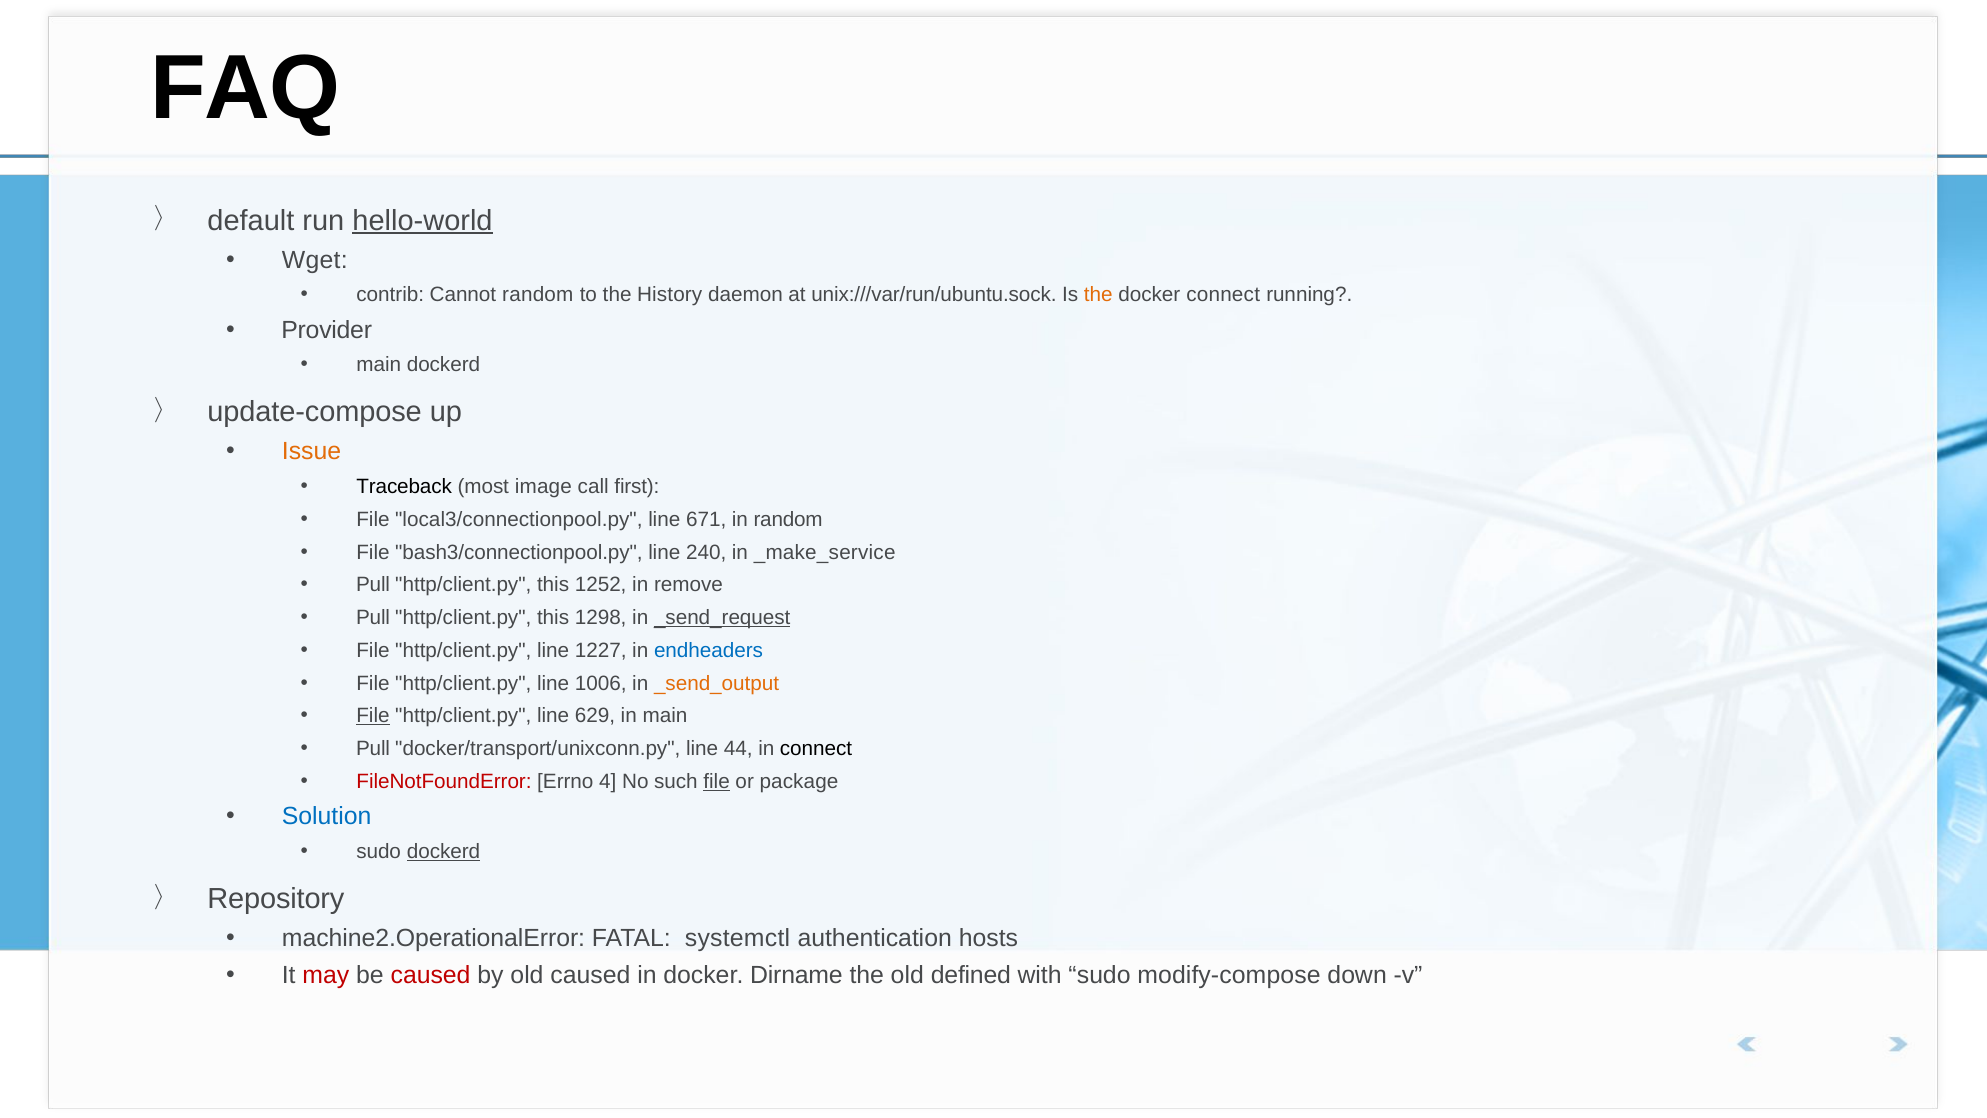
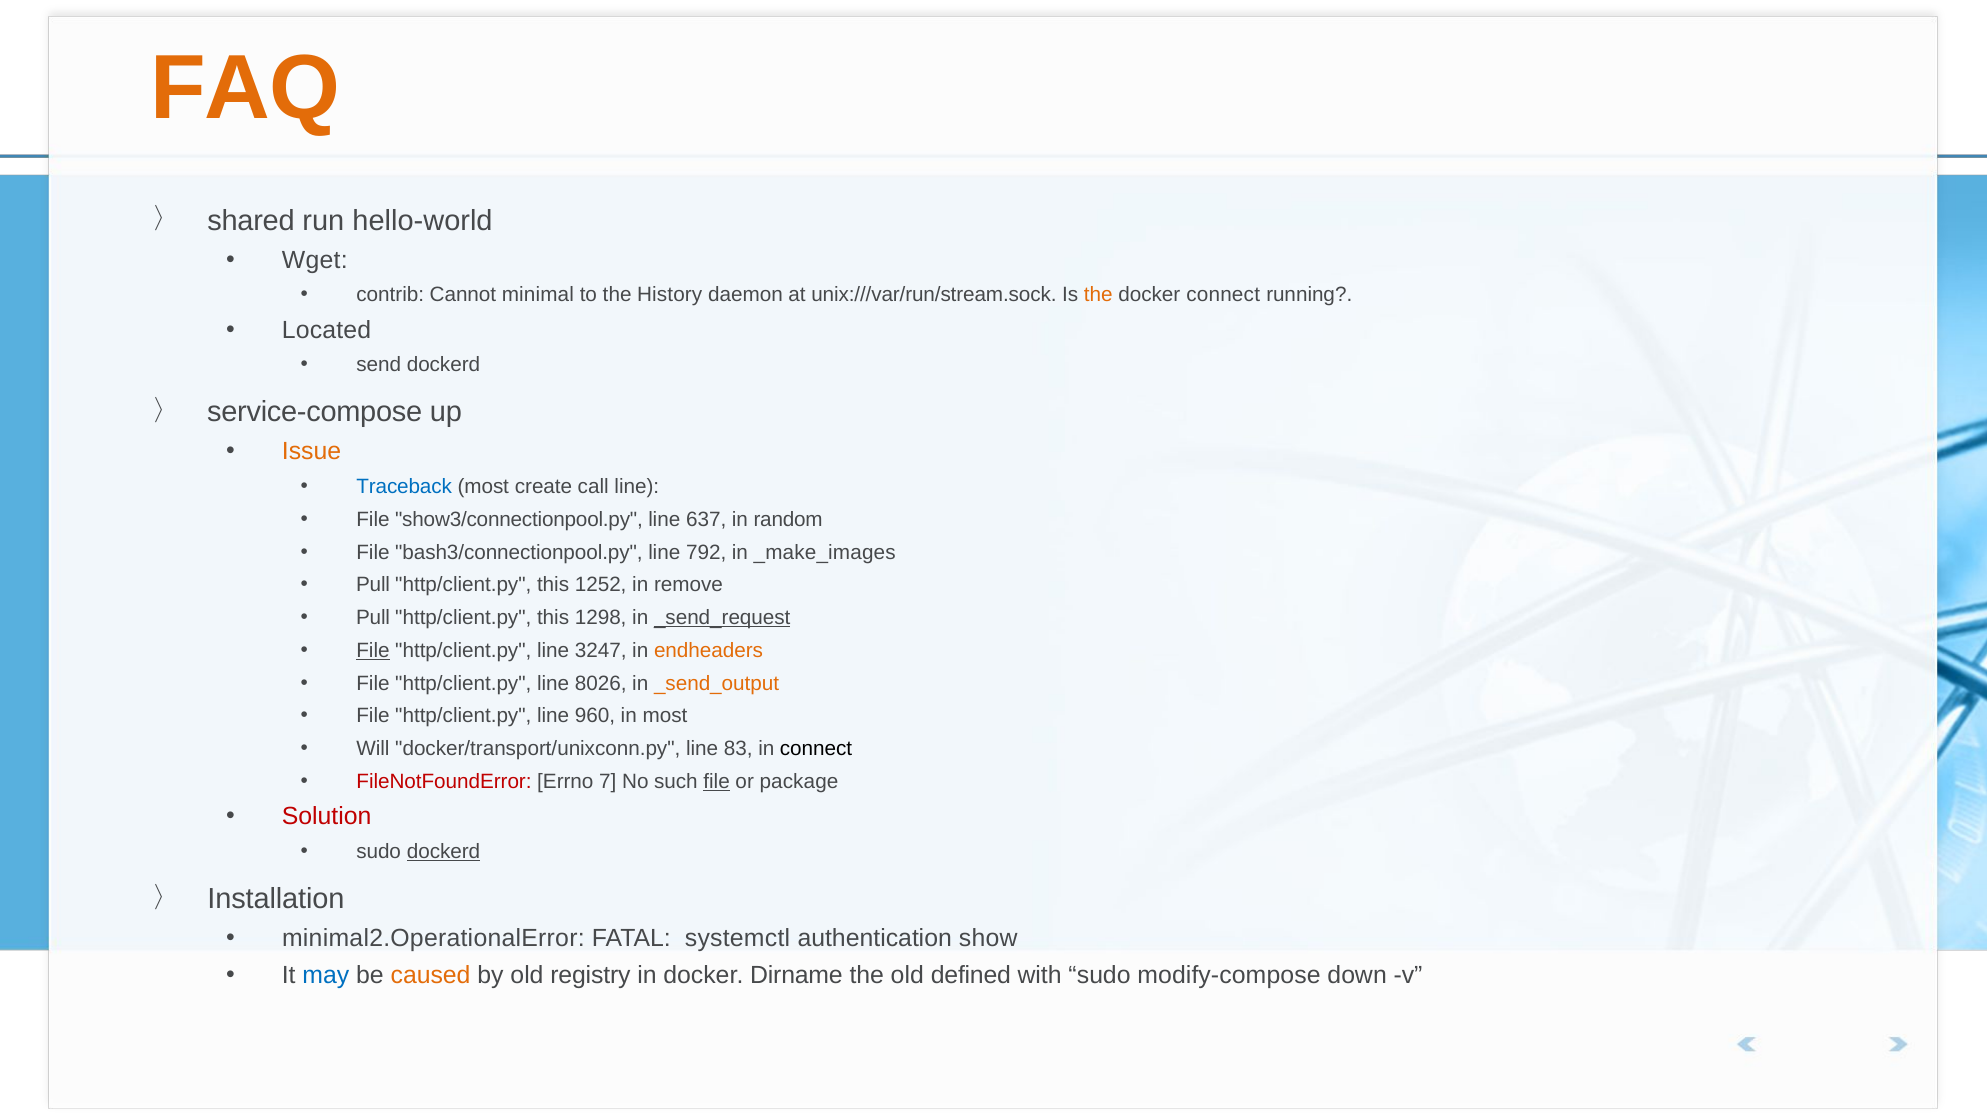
FAQ colour: black -> orange
default: default -> shared
hello-world underline: present -> none
Cannot random: random -> minimal
unix:///var/run/ubuntu.sock: unix:///var/run/ubuntu.sock -> unix:///var/run/stream.sock
Provider: Provider -> Located
main at (379, 365): main -> send
update-compose: update-compose -> service-compose
Traceback colour: black -> blue
image: image -> create
call first: first -> line
local3/connectionpool.py: local3/connectionpool.py -> show3/connectionpool.py
671: 671 -> 637
240: 240 -> 792
_make_service: _make_service -> _make_images
File at (373, 650) underline: none -> present
1227: 1227 -> 3247
endheaders colour: blue -> orange
1006: 1006 -> 8026
File at (373, 716) underline: present -> none
629: 629 -> 960
in main: main -> most
Pull at (373, 748): Pull -> Will
44: 44 -> 83
4: 4 -> 7
Solution colour: blue -> red
Repository: Repository -> Installation
machine2.OperationalError: machine2.OperationalError -> minimal2.OperationalError
hosts: hosts -> show
may colour: red -> blue
caused at (431, 975) colour: red -> orange
old caused: caused -> registry
